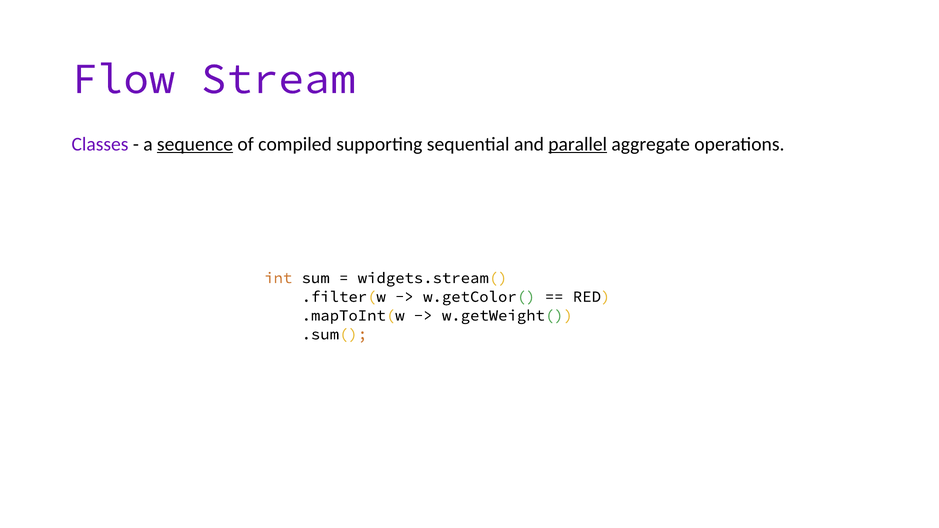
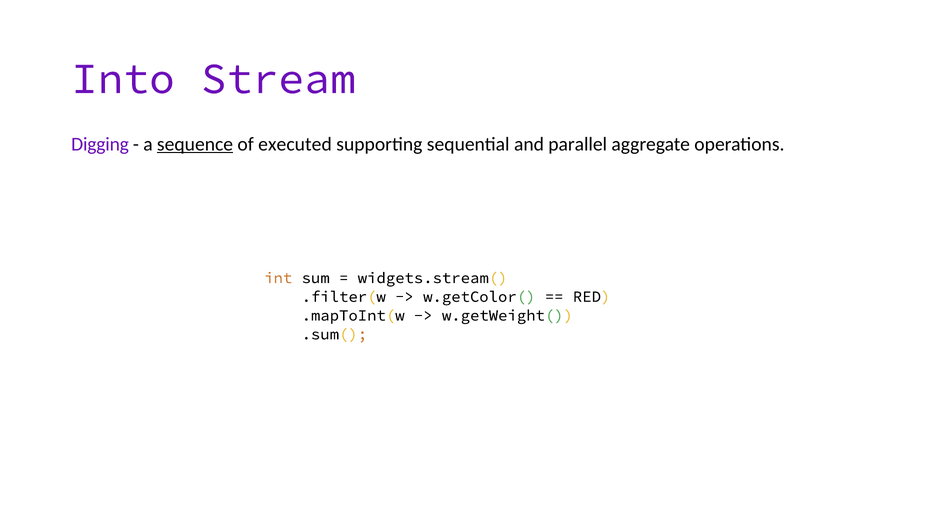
Flow: Flow -> Into
Classes: Classes -> Digging
compiled: compiled -> executed
parallel underline: present -> none
